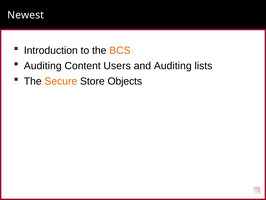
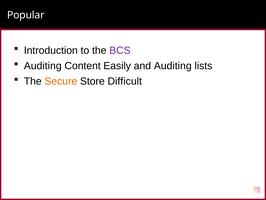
Newest: Newest -> Popular
BCS colour: orange -> purple
Users: Users -> Easily
Objects: Objects -> Difficult
